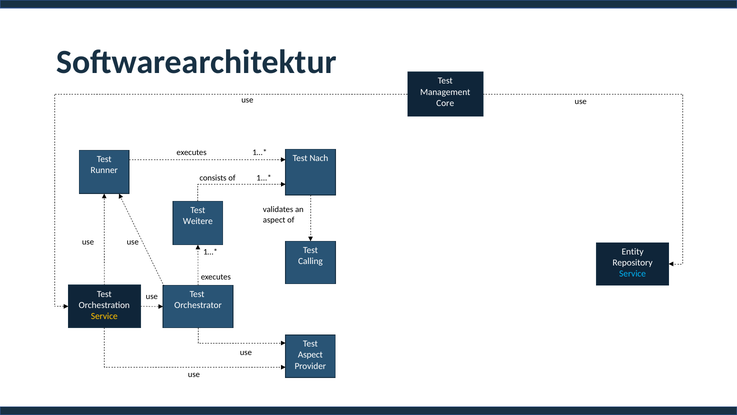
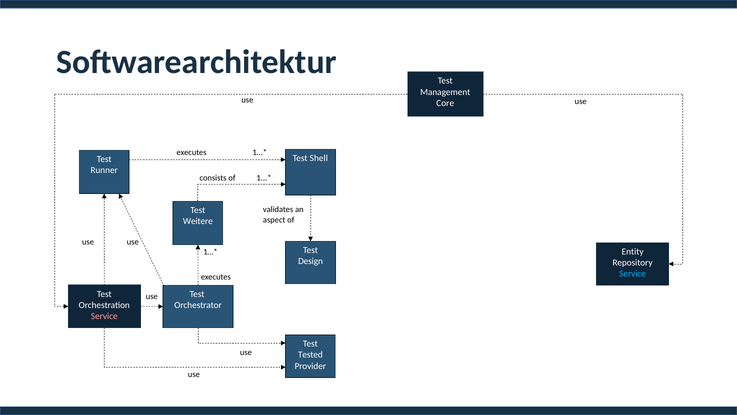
Nach: Nach -> Shell
Calling: Calling -> Design
Service at (104, 316) colour: yellow -> pink
Aspect at (310, 355): Aspect -> Tested
